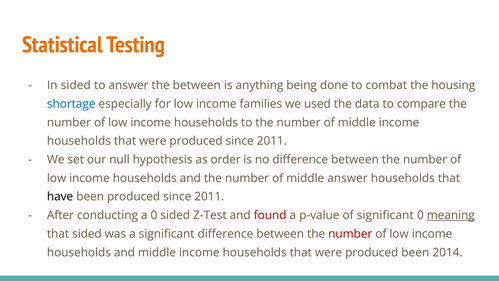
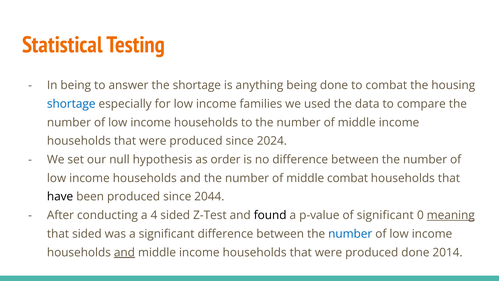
In sided: sided -> being
the between: between -> shortage
were produced since 2011: 2011 -> 2024
middle answer: answer -> combat
been produced since 2011: 2011 -> 2044
a 0: 0 -> 4
found colour: red -> black
number at (350, 234) colour: red -> blue
and at (124, 252) underline: none -> present
produced been: been -> done
